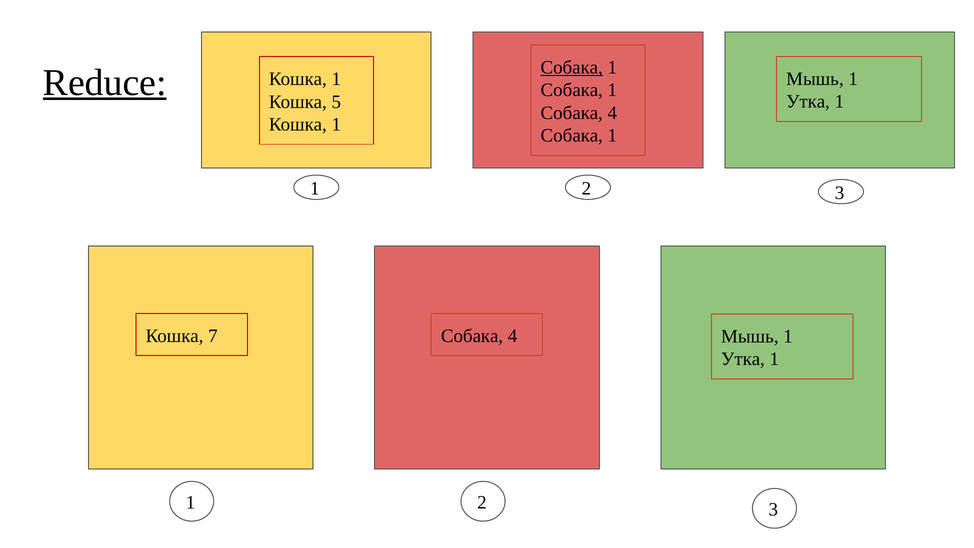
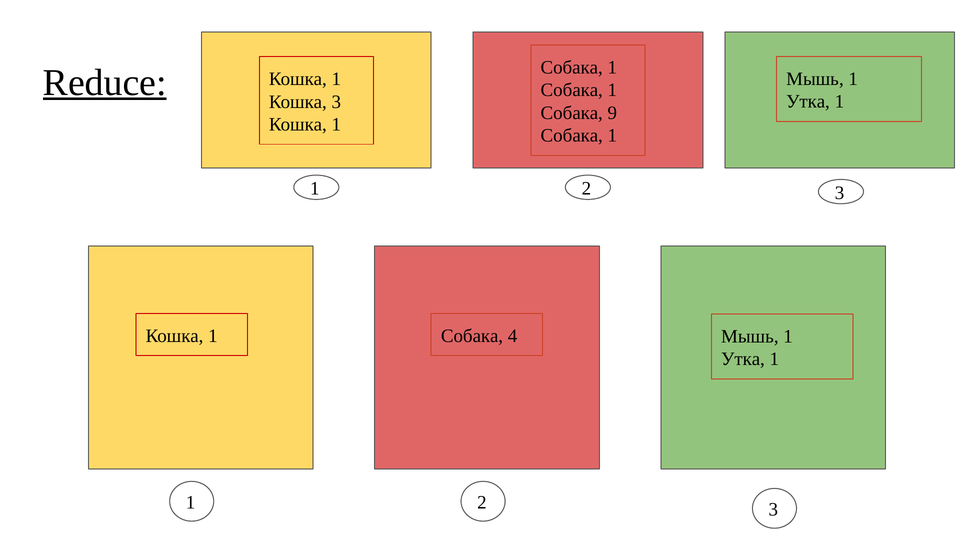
Собака at (572, 67) underline: present -> none
Кошка 5: 5 -> 3
4 at (612, 113): 4 -> 9
7 at (213, 336): 7 -> 1
